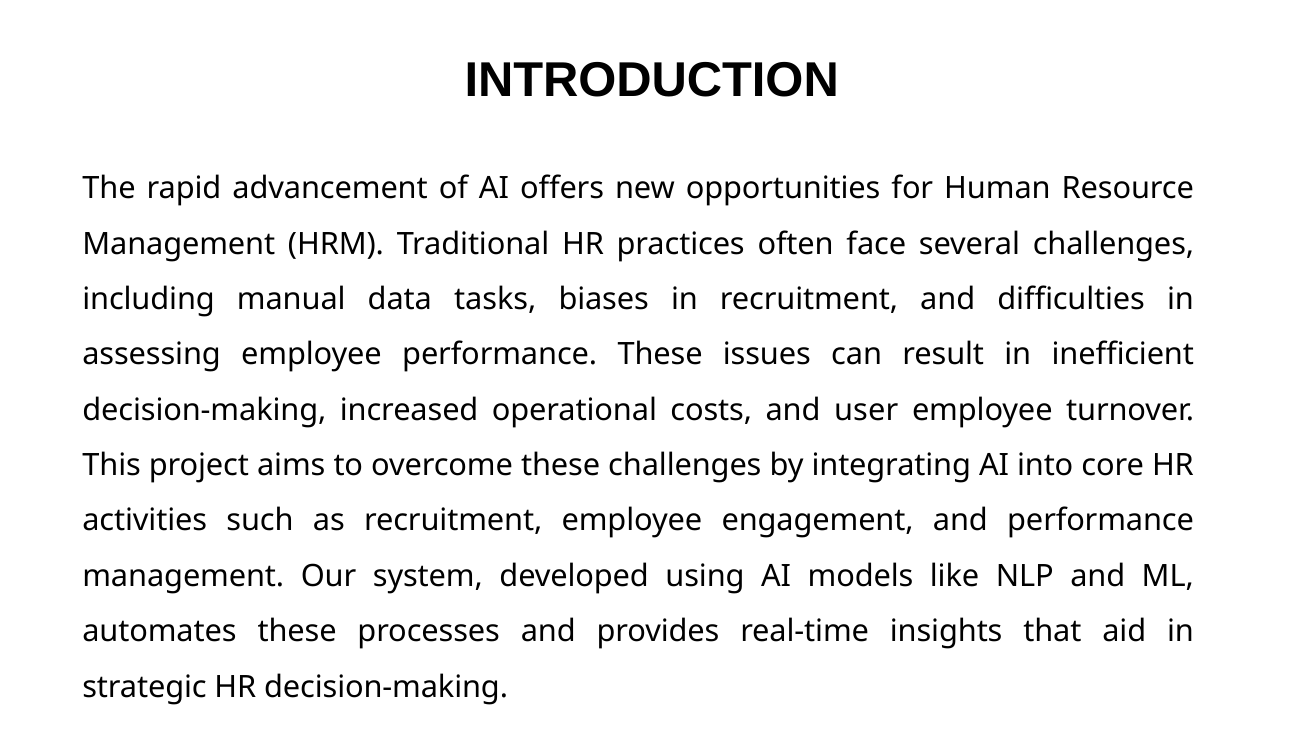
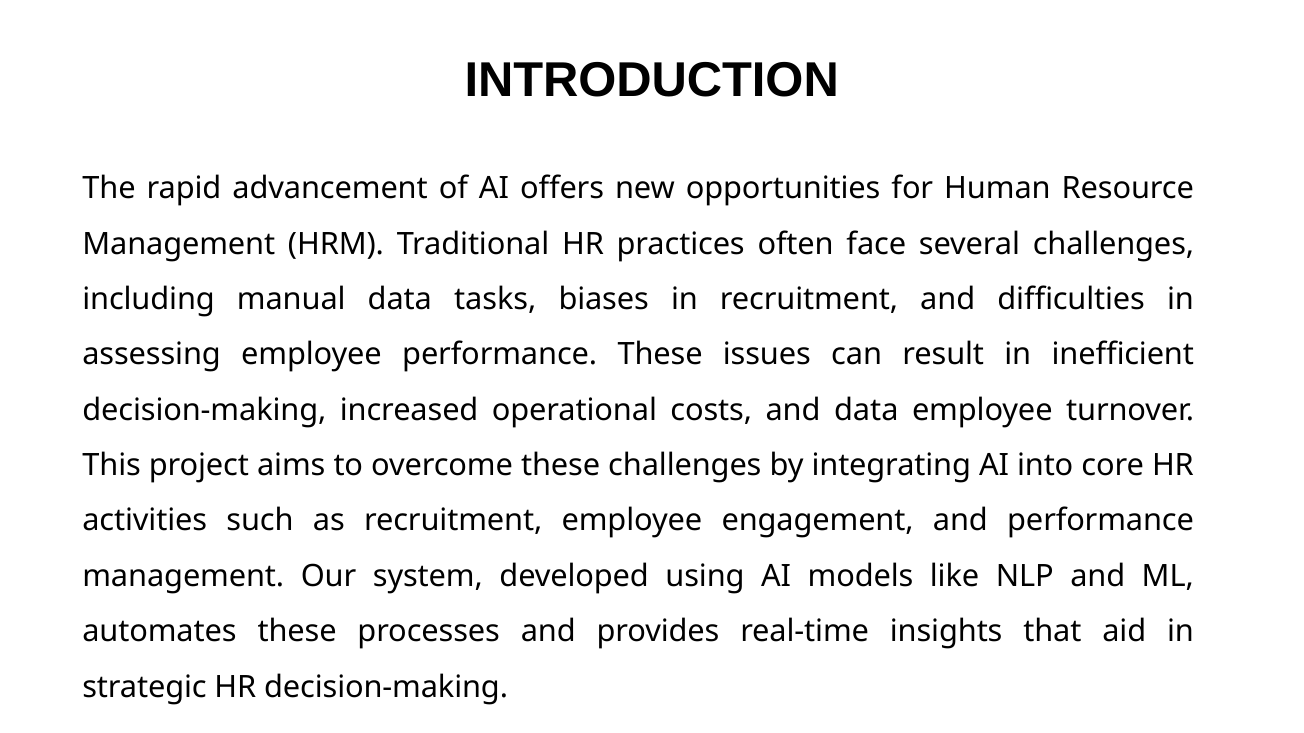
and user: user -> data
